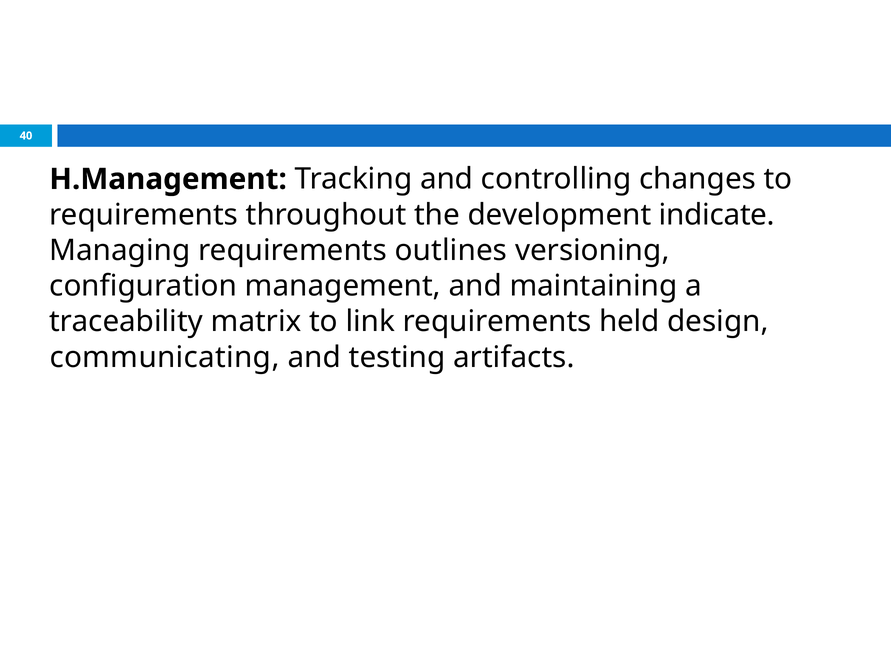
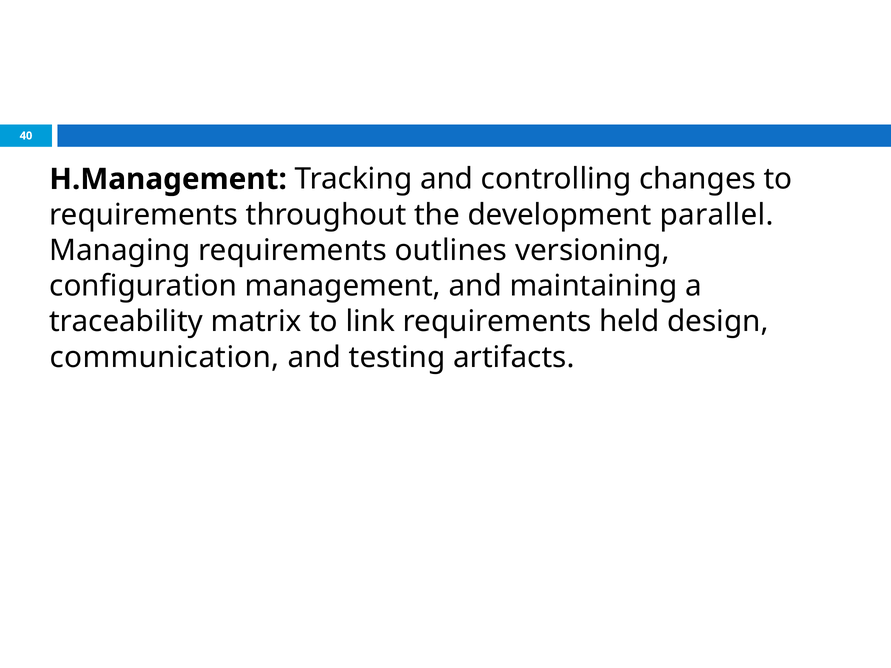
indicate: indicate -> parallel
communicating: communicating -> communication
